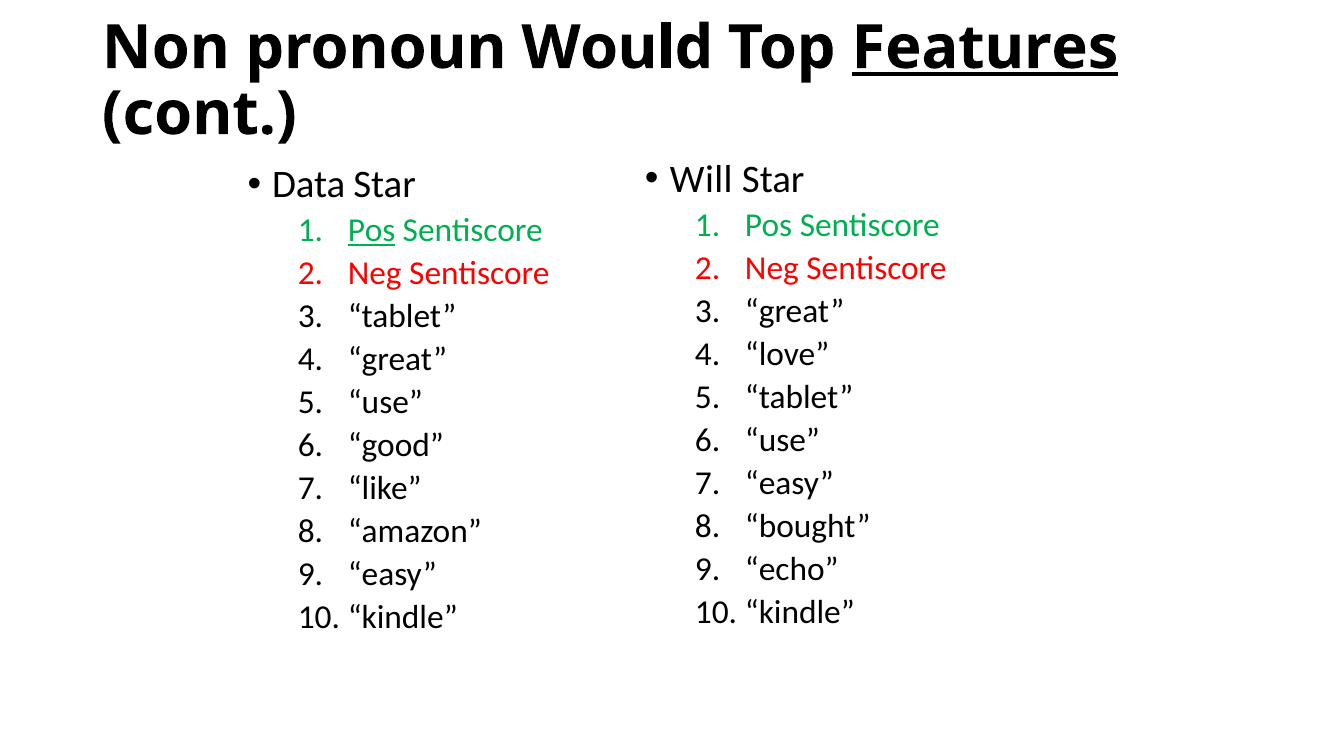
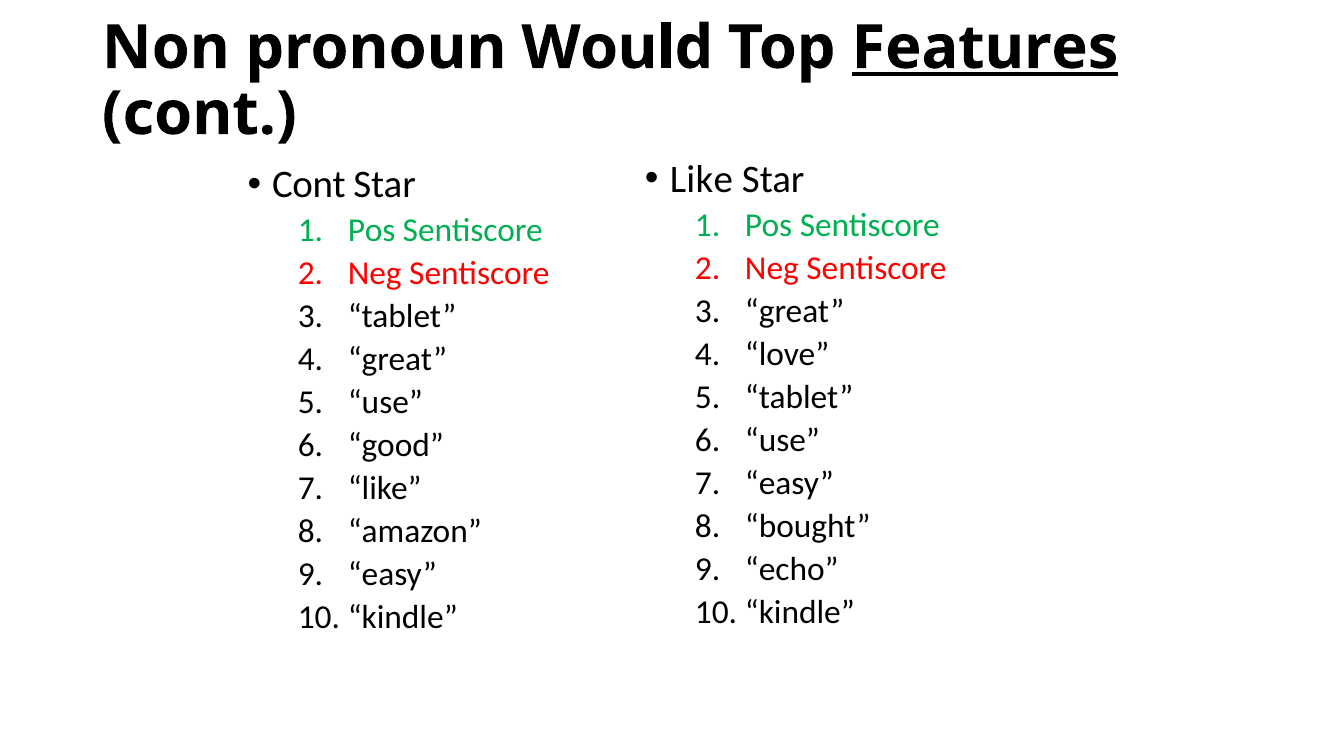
Will at (701, 180): Will -> Like
Data at (309, 185): Data -> Cont
Pos at (372, 231) underline: present -> none
